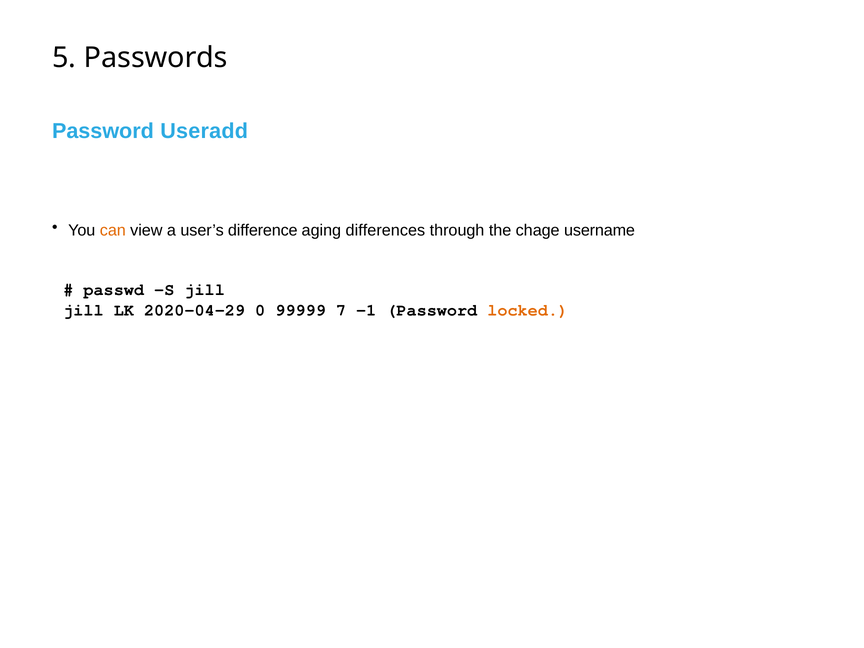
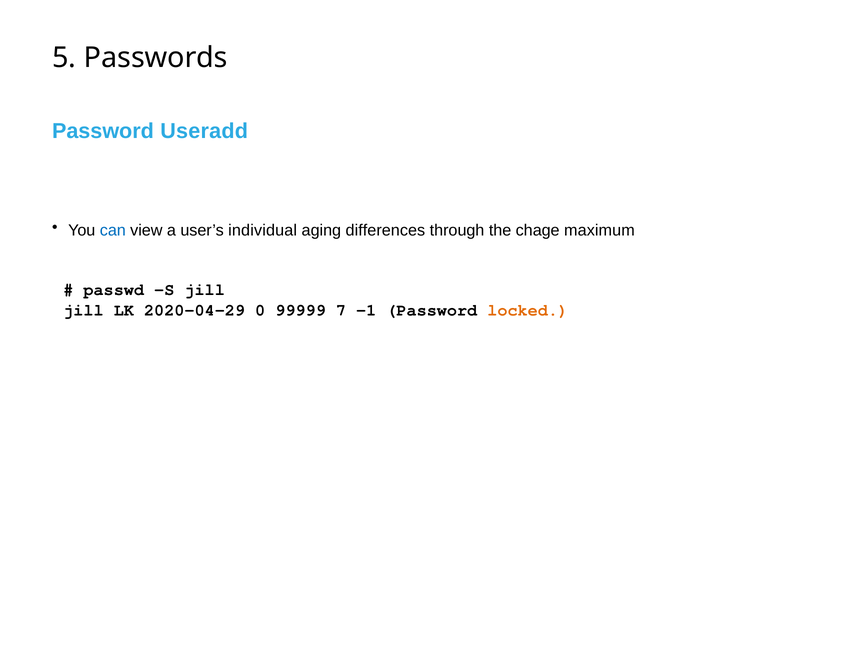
can colour: orange -> blue
difference: difference -> individual
username: username -> maximum
